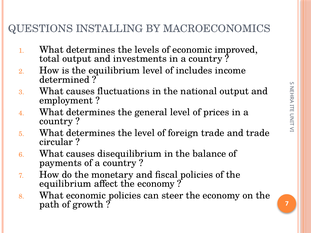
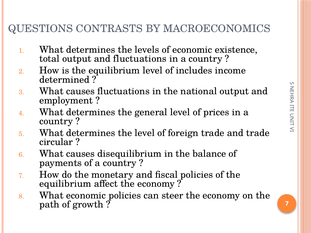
INSTALLING: INSTALLING -> CONTRASTS
improved: improved -> existence
and investments: investments -> fluctuations
